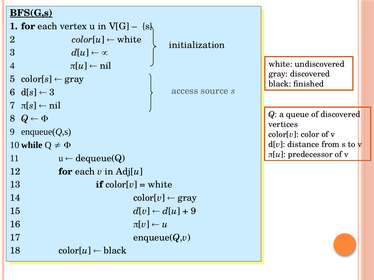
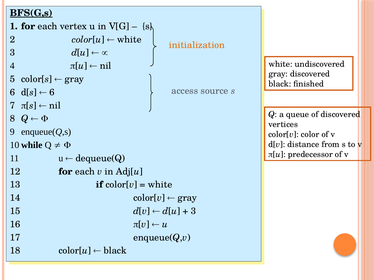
initialization colour: black -> orange
3 at (52, 92): 3 -> 6
9 at (194, 211): 9 -> 3
